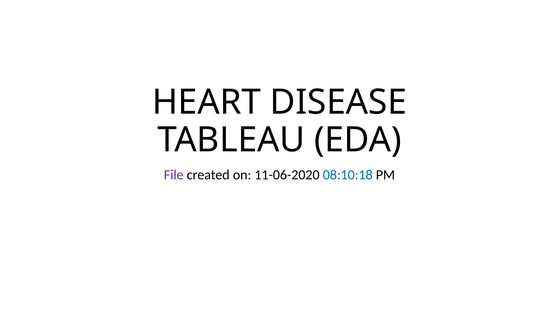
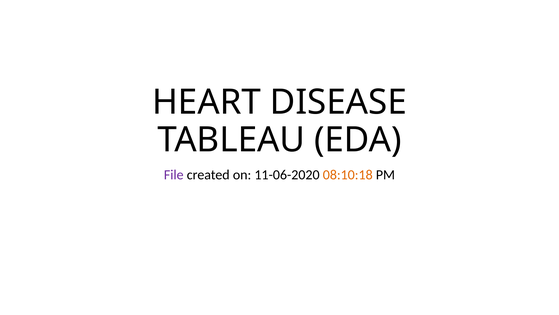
08:10:18 colour: blue -> orange
